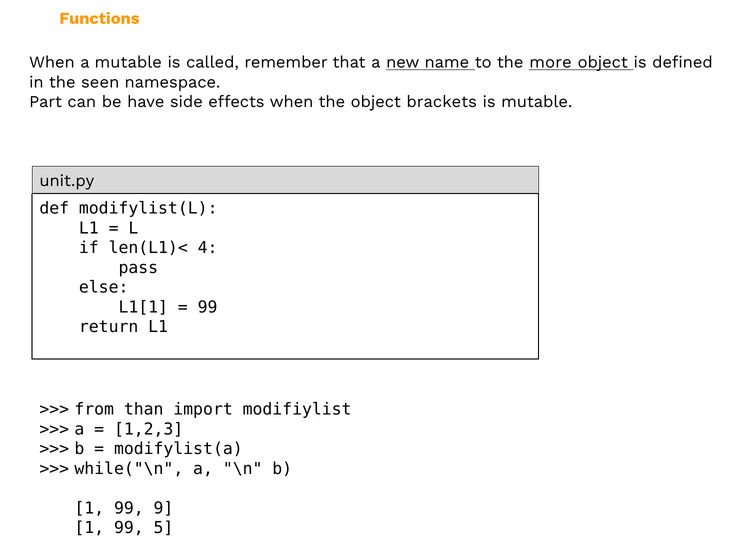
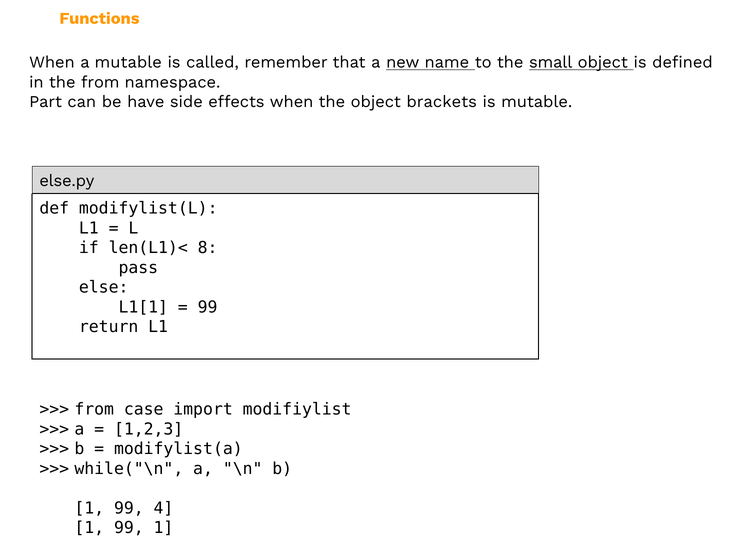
more: more -> small
the seen: seen -> from
unit.py: unit.py -> else.py
4: 4 -> 8
than: than -> case
9: 9 -> 4
99 5: 5 -> 1
